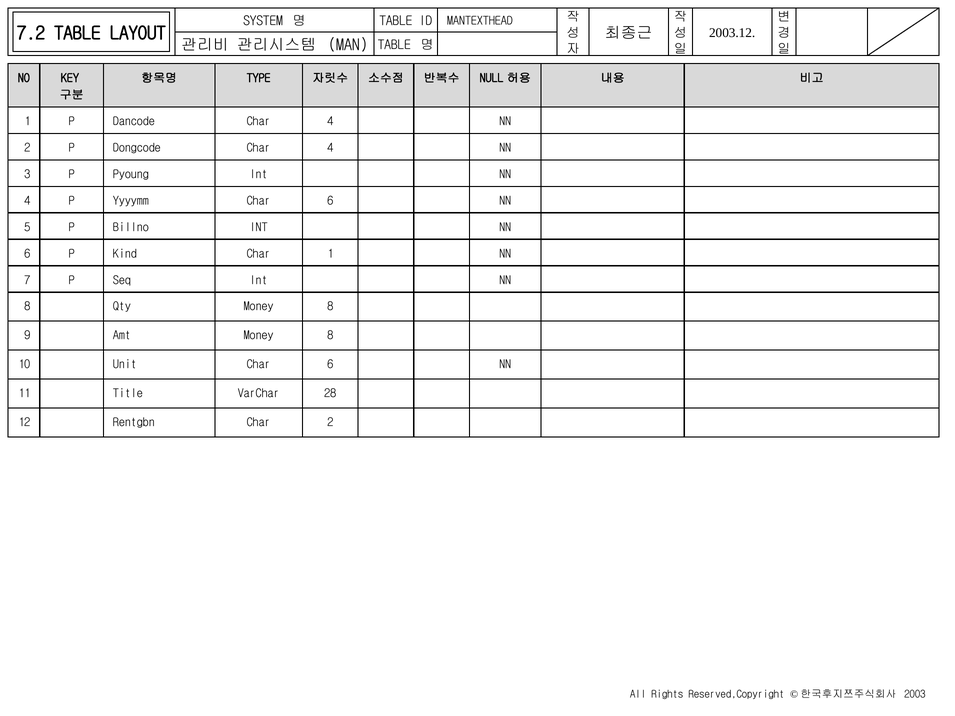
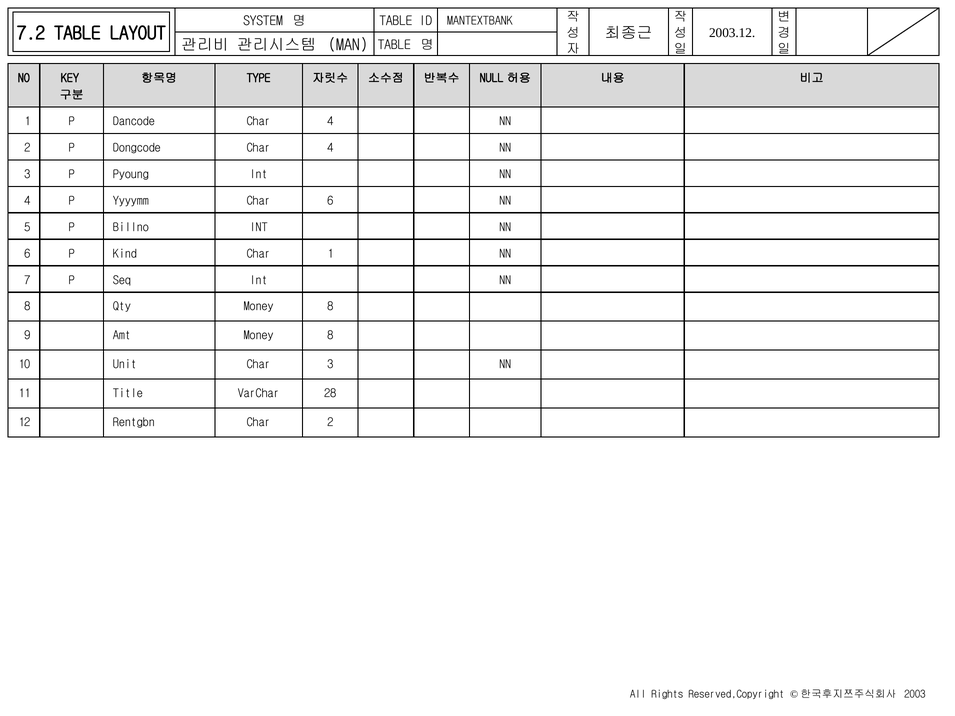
MANTEXTHEAD: MANTEXTHEAD -> MANTEXTBANK
Unit Char 6: 6 -> 3
